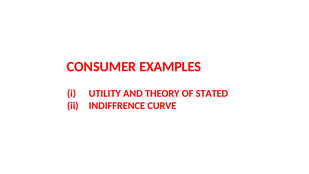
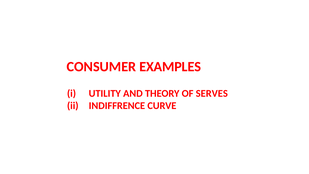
STATED: STATED -> SERVES
